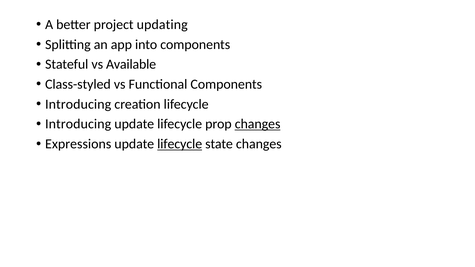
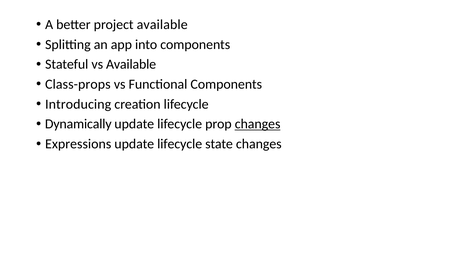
project updating: updating -> available
Class-styled: Class-styled -> Class-props
Introducing at (78, 124): Introducing -> Dynamically
lifecycle at (180, 144) underline: present -> none
